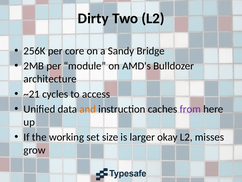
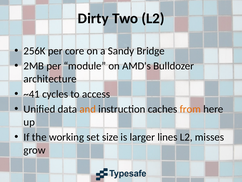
~21: ~21 -> ~41
from colour: purple -> orange
okay: okay -> lines
